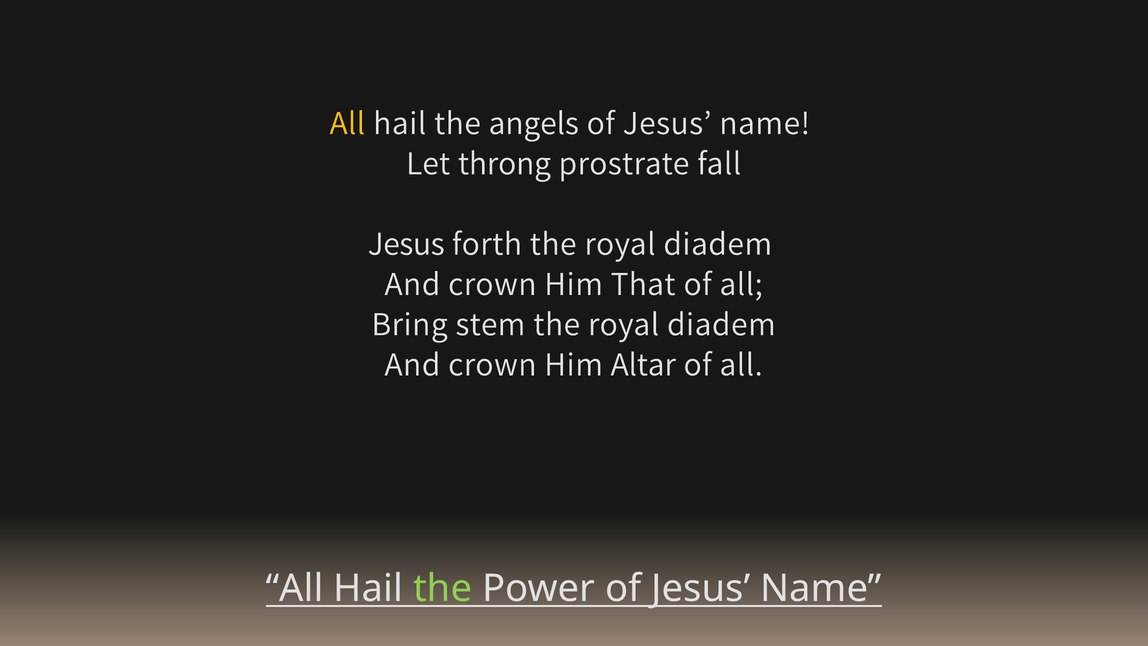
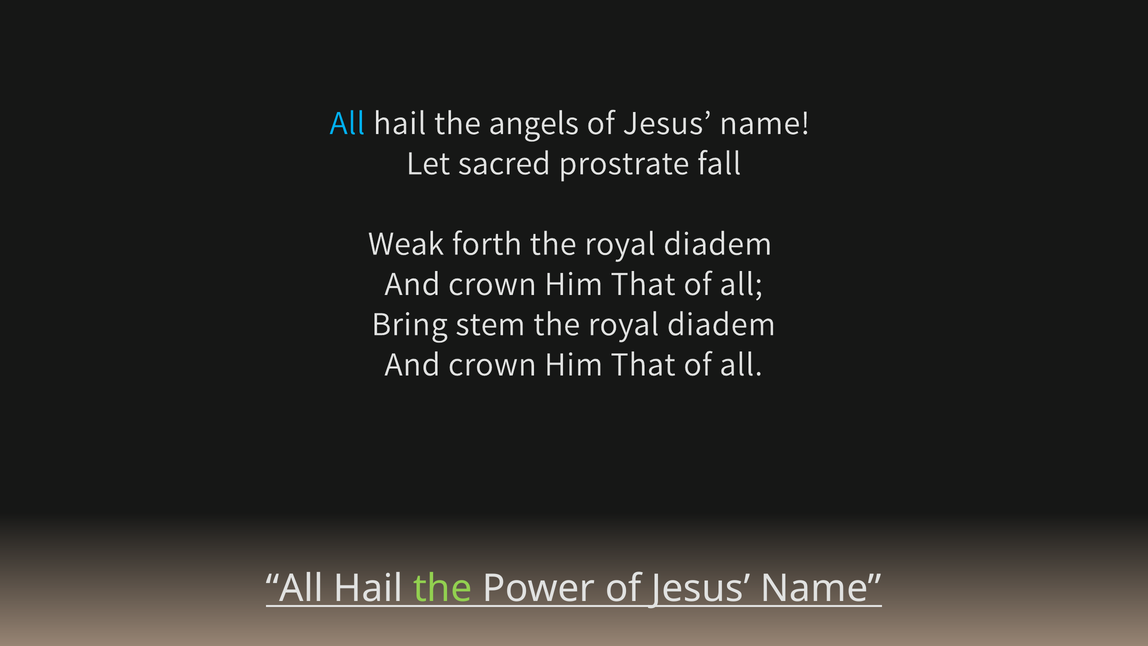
All at (347, 123) colour: yellow -> light blue
throng: throng -> sacred
Jesus at (406, 244): Jesus -> Weak
Altar at (643, 364): Altar -> That
